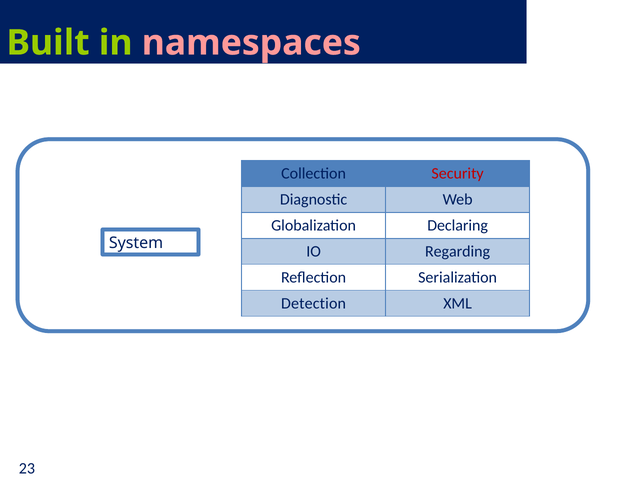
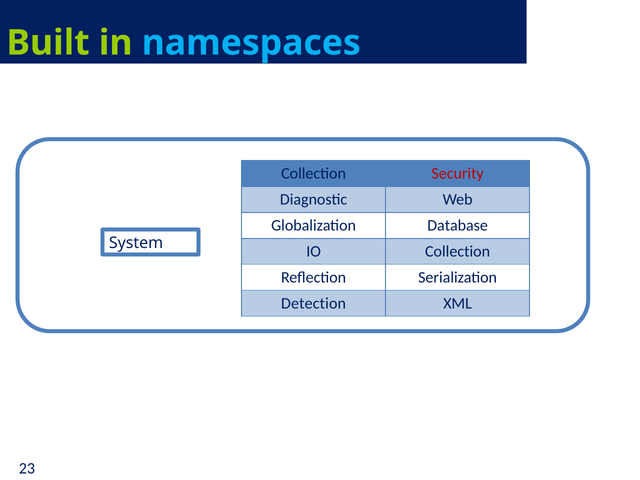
namespaces colour: pink -> light blue
Declaring: Declaring -> Database
IO Regarding: Regarding -> Collection
